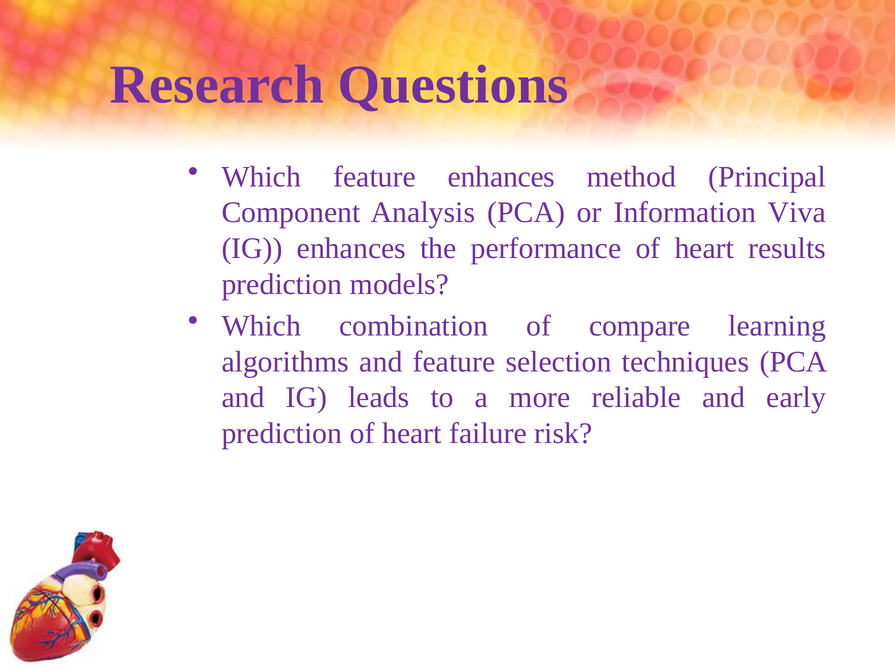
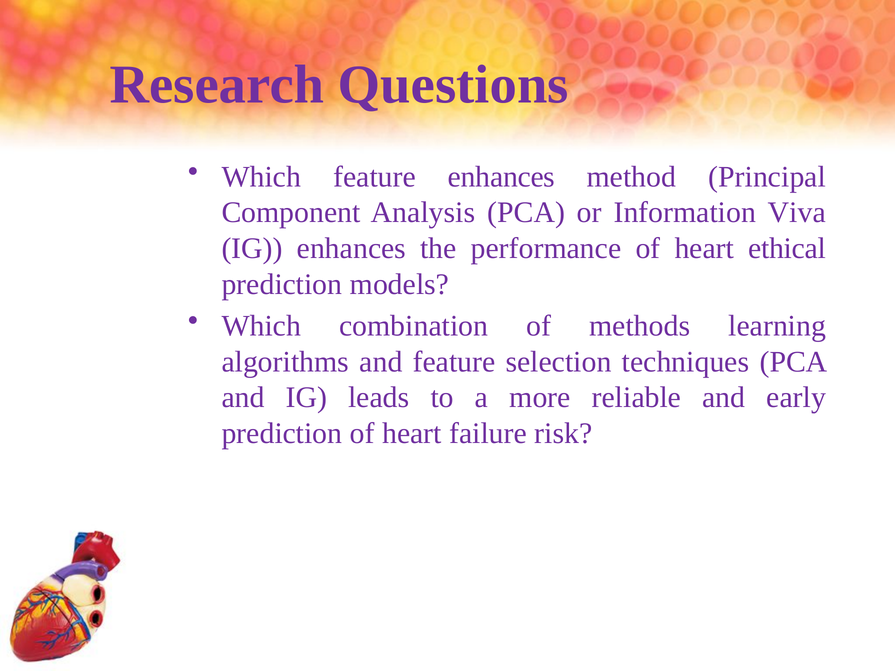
results: results -> ethical
compare: compare -> methods
